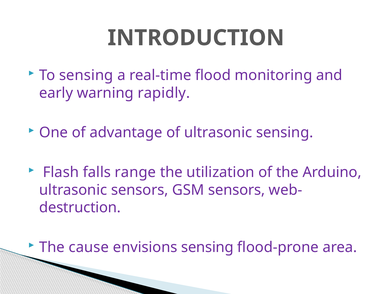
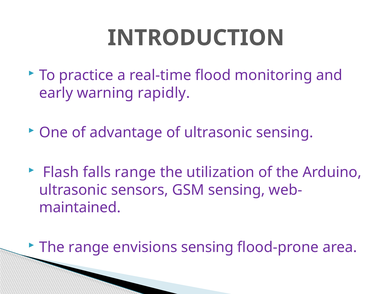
To sensing: sensing -> practice
GSM sensors: sensors -> sensing
destruction: destruction -> maintained
The cause: cause -> range
